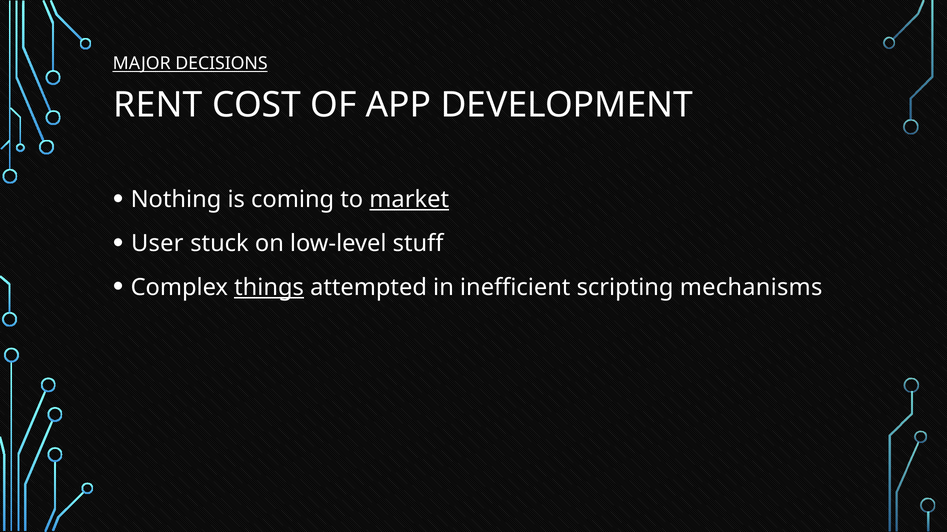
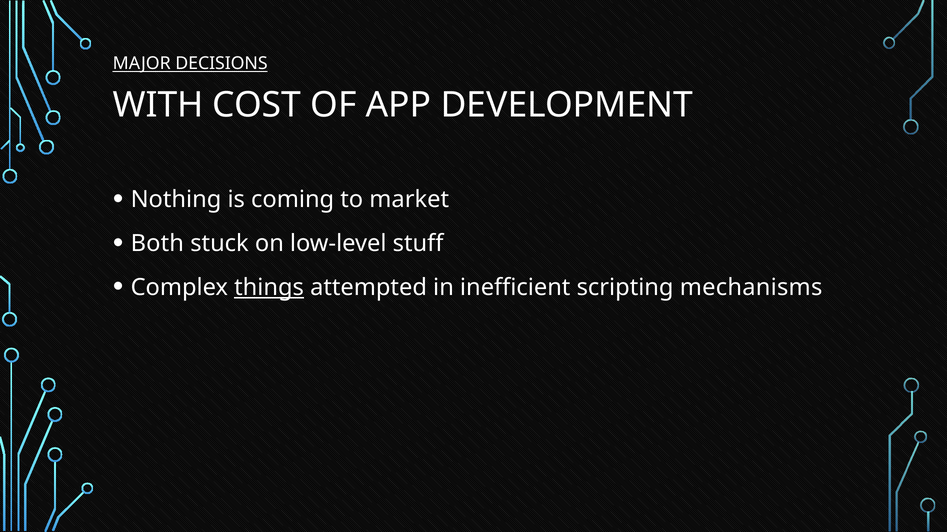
RENT: RENT -> WITH
market underline: present -> none
User: User -> Both
